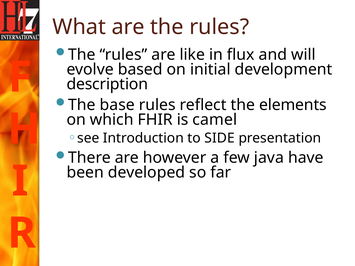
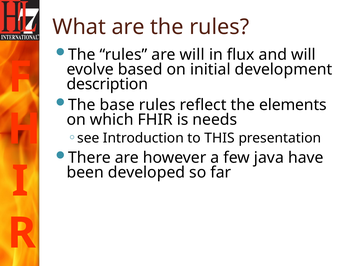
are like: like -> will
camel: camel -> needs
SIDE: SIDE -> THIS
